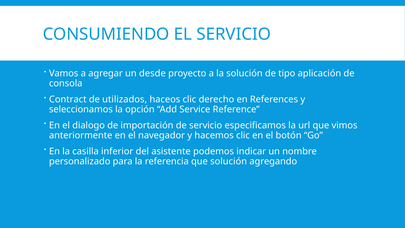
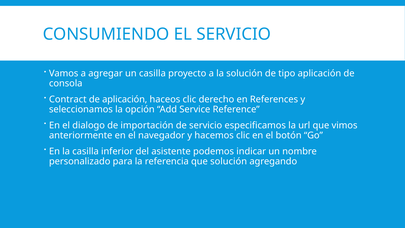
un desde: desde -> casilla
de utilizados: utilizados -> aplicación
